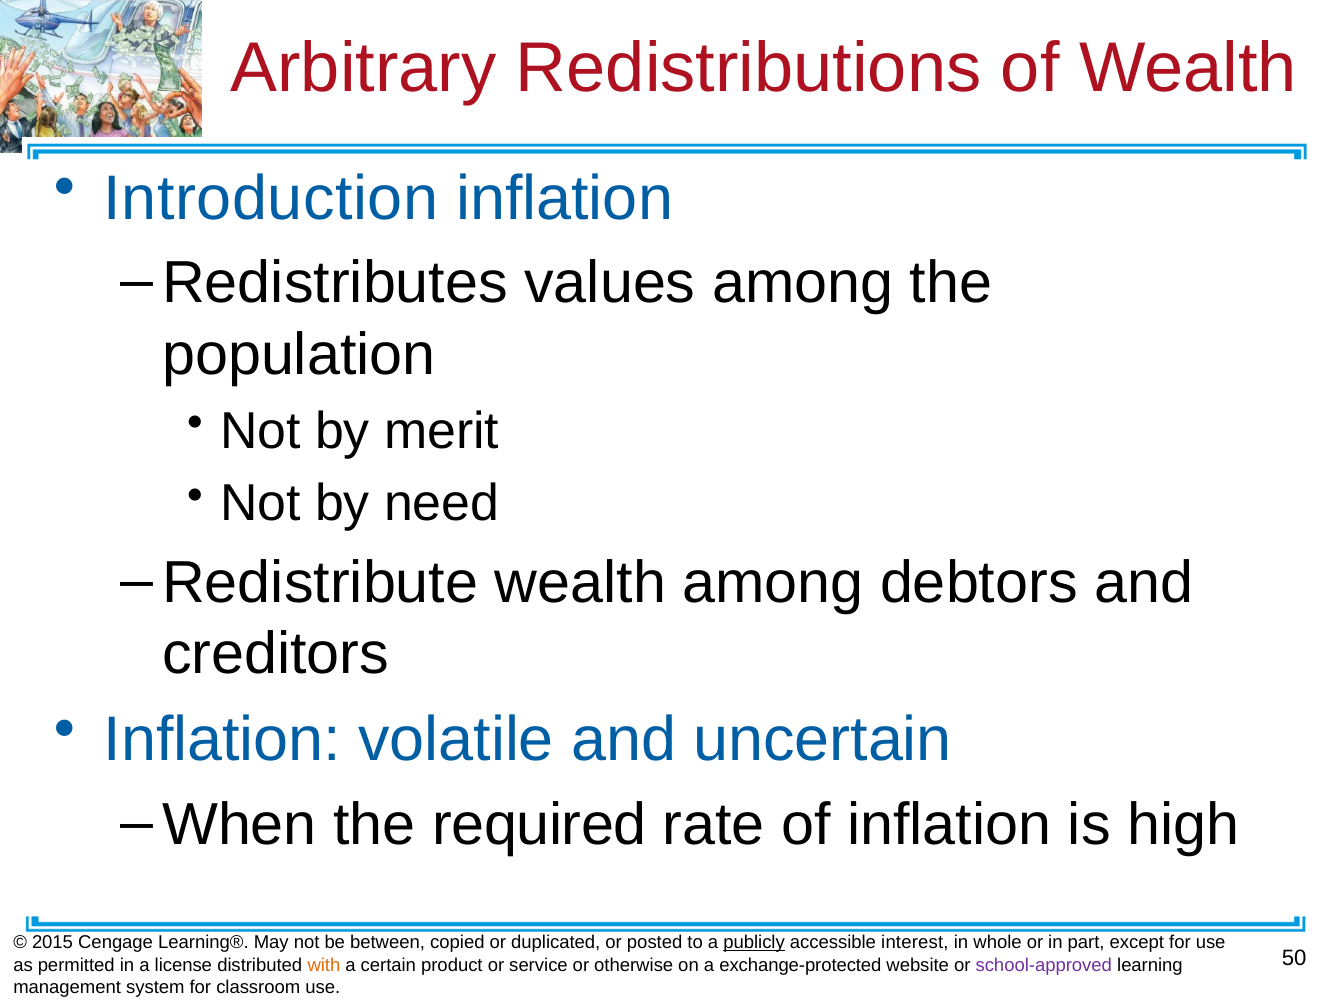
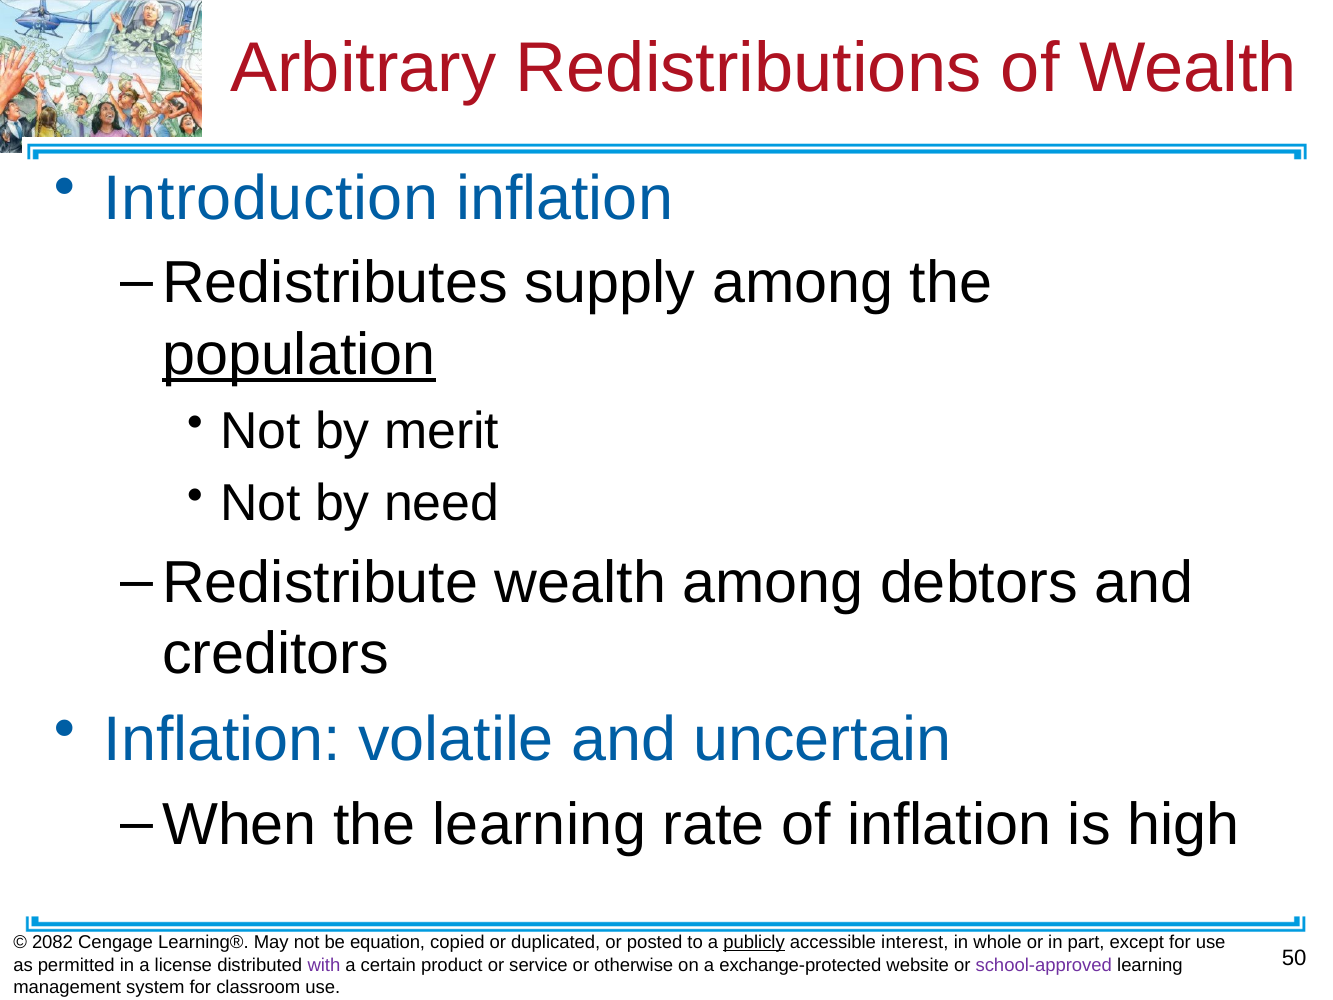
values: values -> supply
population underline: none -> present
the required: required -> learning
2015: 2015 -> 2082
between: between -> equation
with colour: orange -> purple
